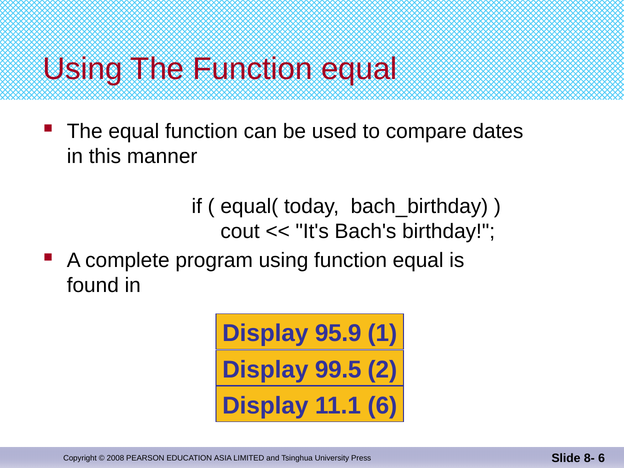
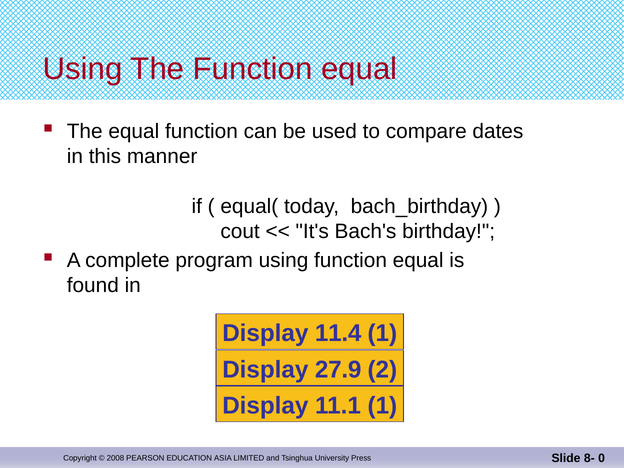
95.9: 95.9 -> 11.4
99.5: 99.5 -> 27.9
11.1 6: 6 -> 1
8- 6: 6 -> 0
